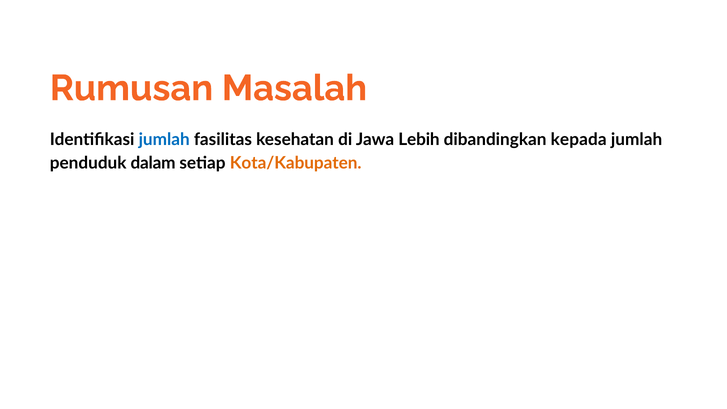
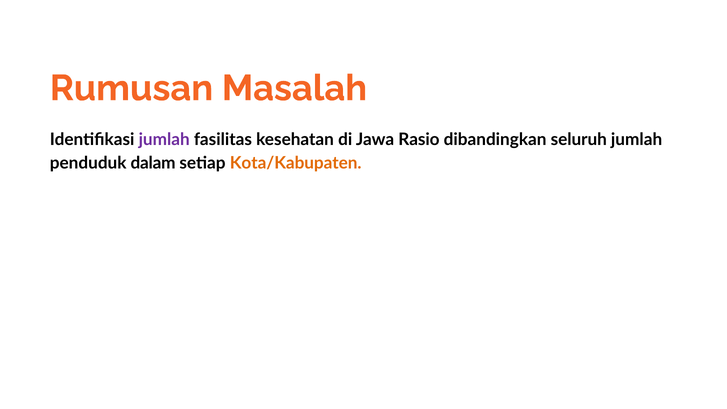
jumlah at (164, 140) colour: blue -> purple
Lebih: Lebih -> Rasio
kepada: kepada -> seluruh
